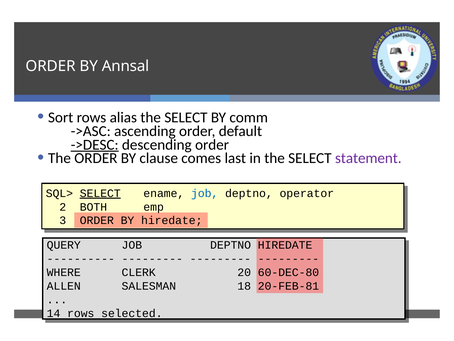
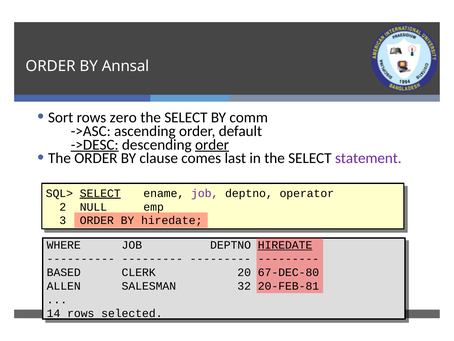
alias: alias -> zero
order at (212, 144) underline: none -> present
job at (205, 193) colour: blue -> purple
BOTH: BOTH -> NULL
QUERY: QUERY -> WHERE
HIREDATE at (285, 245) underline: none -> present
WHERE: WHERE -> BASED
60-DEC-80: 60-DEC-80 -> 67-DEC-80
18: 18 -> 32
